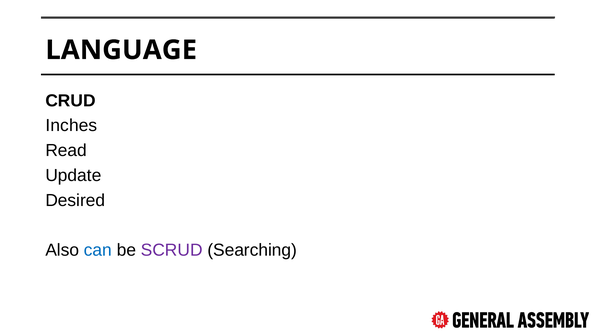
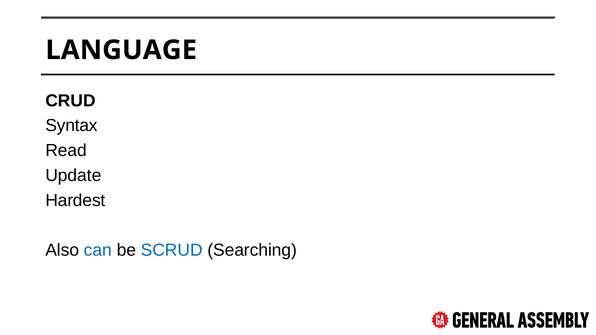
Inches: Inches -> Syntax
Desired: Desired -> Hardest
SCRUD colour: purple -> blue
